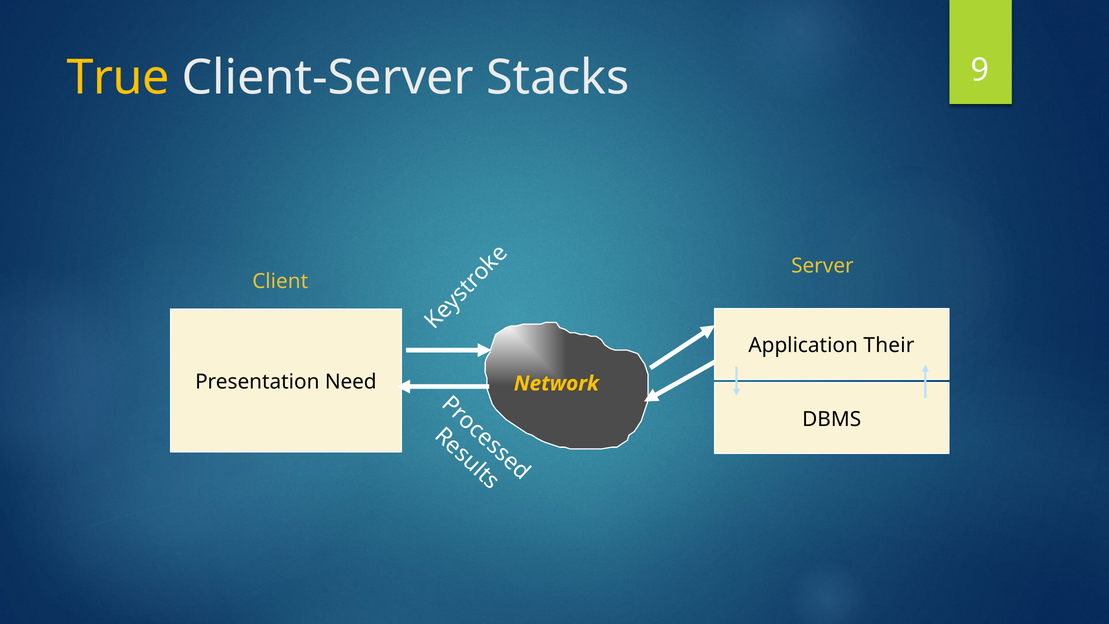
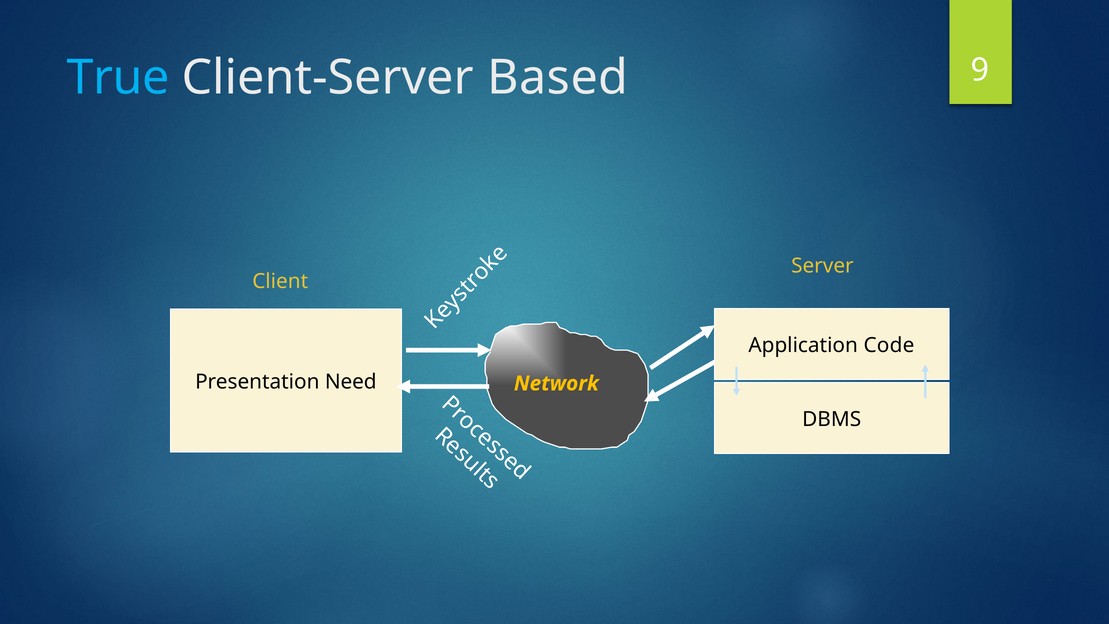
True colour: yellow -> light blue
Stacks: Stacks -> Based
Their: Their -> Code
